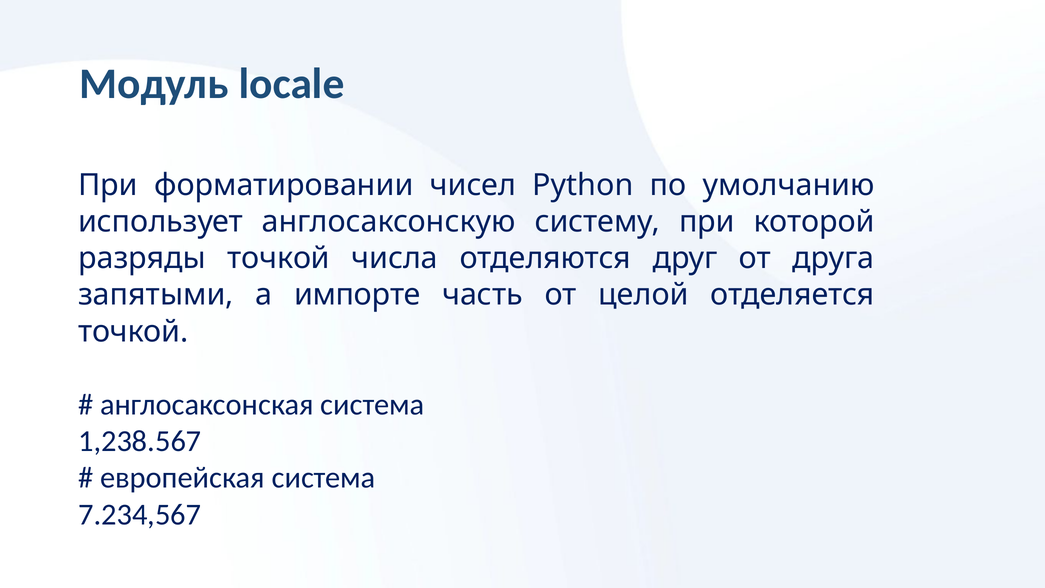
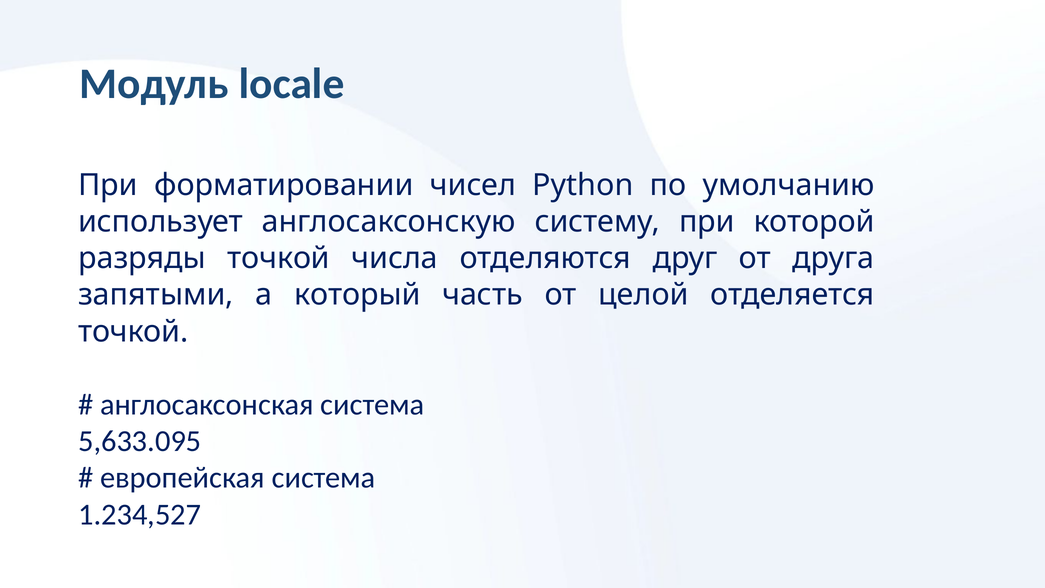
импорте: импорте -> который
1,238.567: 1,238.567 -> 5,633.095
7.234,567: 7.234,567 -> 1.234,527
